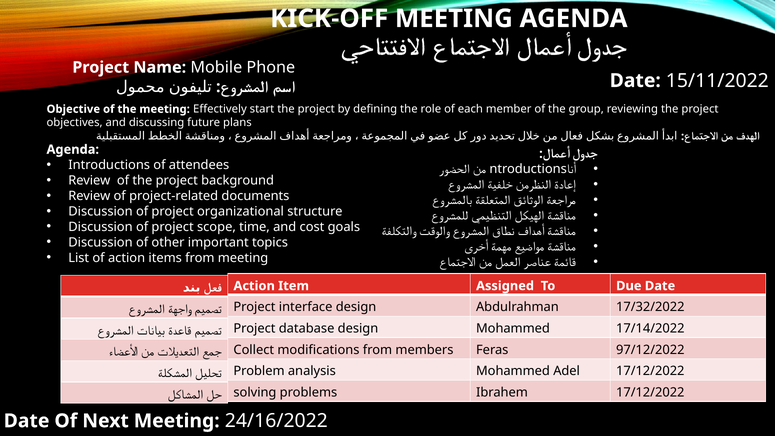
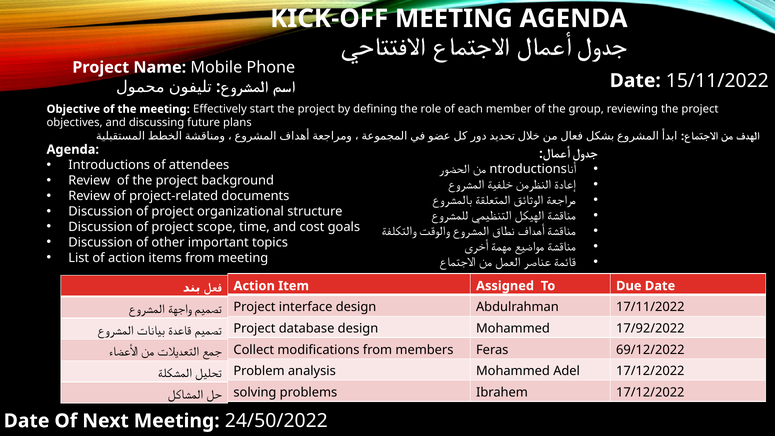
17/32/2022: 17/32/2022 -> 17/11/2022
17/14/2022: 17/14/2022 -> 17/92/2022
97/12/2022: 97/12/2022 -> 69/12/2022
24/16/2022: 24/16/2022 -> 24/50/2022
